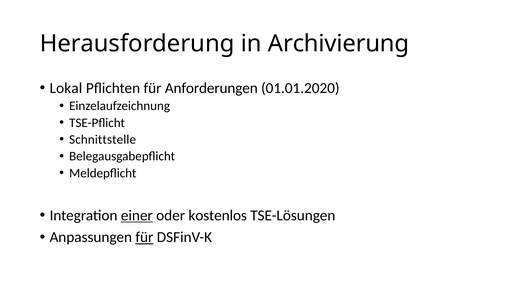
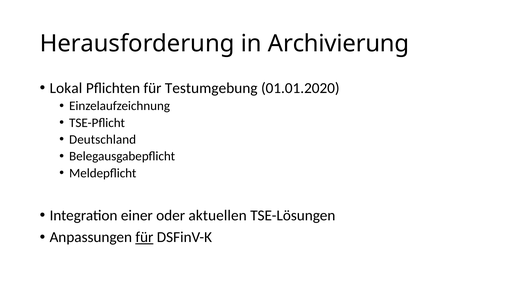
Anforderungen: Anforderungen -> Testumgebung
Schnittstelle: Schnittstelle -> Deutschland
einer underline: present -> none
kostenlos: kostenlos -> aktuellen
